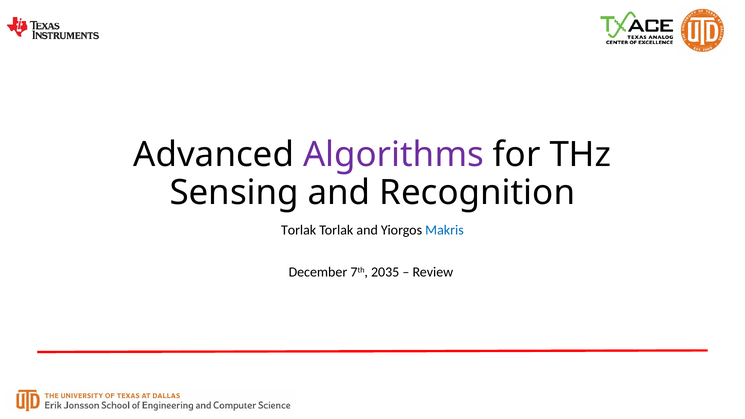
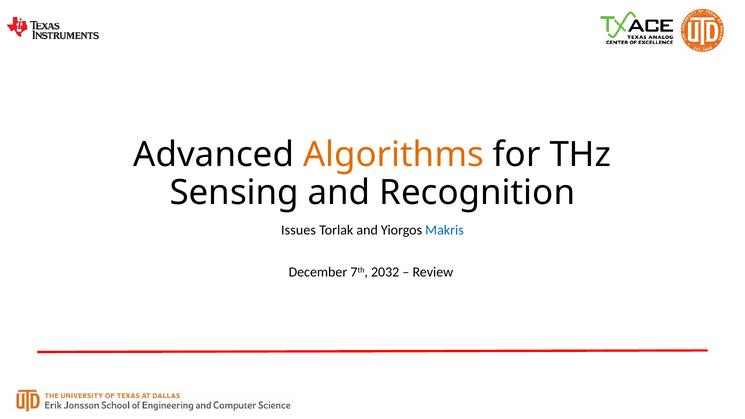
Algorithms colour: purple -> orange
Torlak at (299, 230): Torlak -> Issues
2035: 2035 -> 2032
